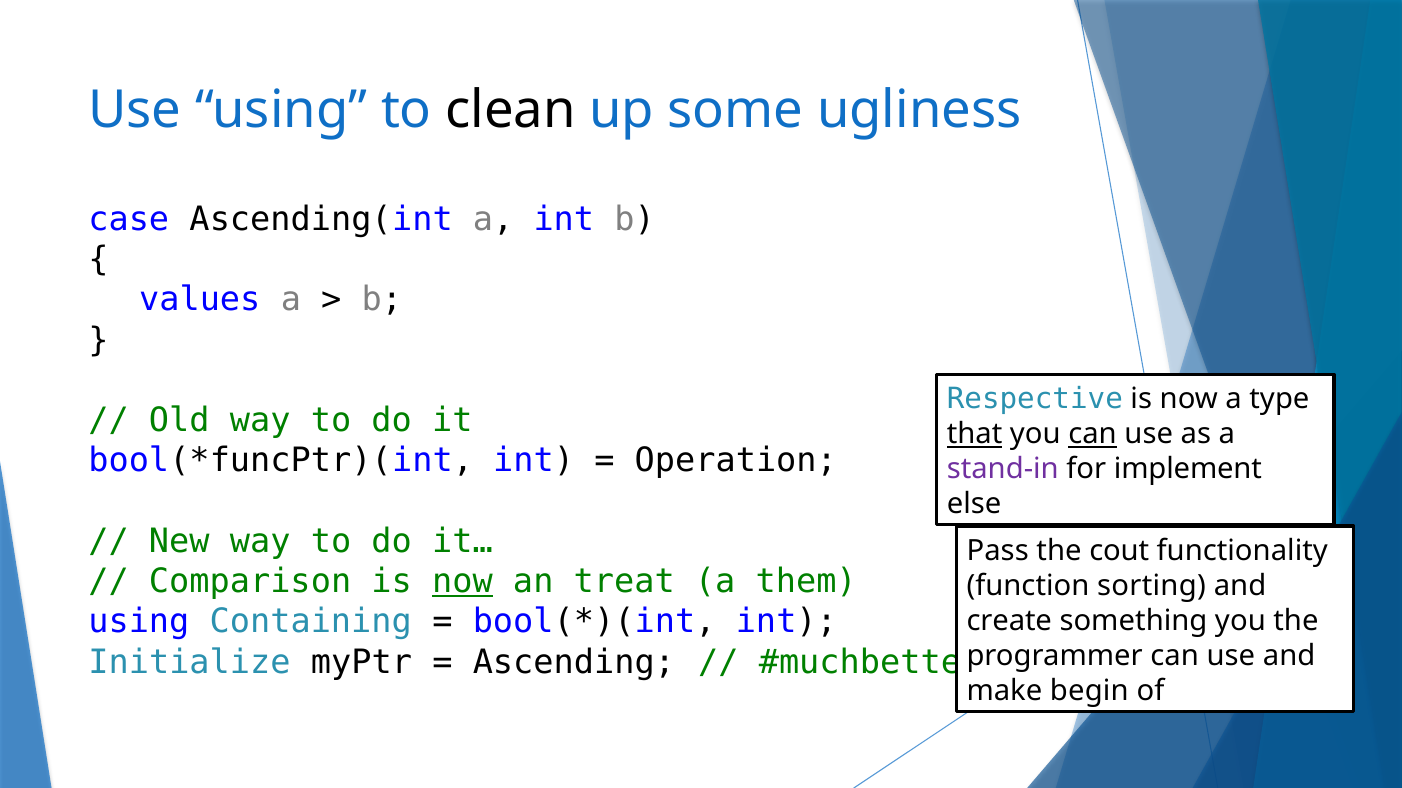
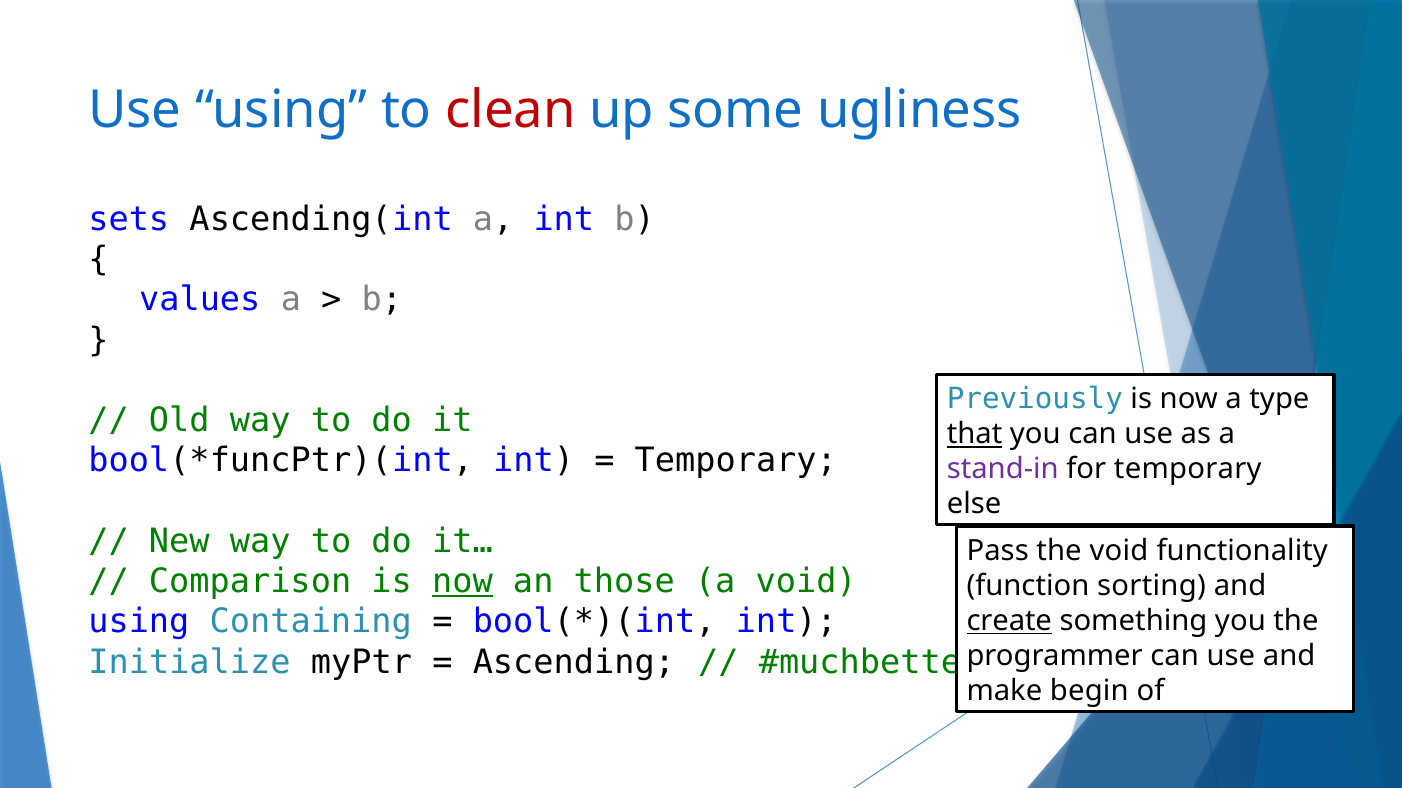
clean colour: black -> red
case: case -> sets
Respective: Respective -> Previously
can at (1093, 434) underline: present -> none
Operation at (736, 461): Operation -> Temporary
for implement: implement -> temporary
the cout: cout -> void
treat: treat -> those
a them: them -> void
create underline: none -> present
